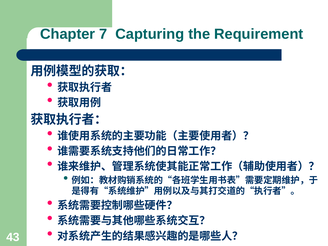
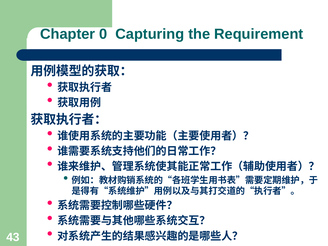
7: 7 -> 0
